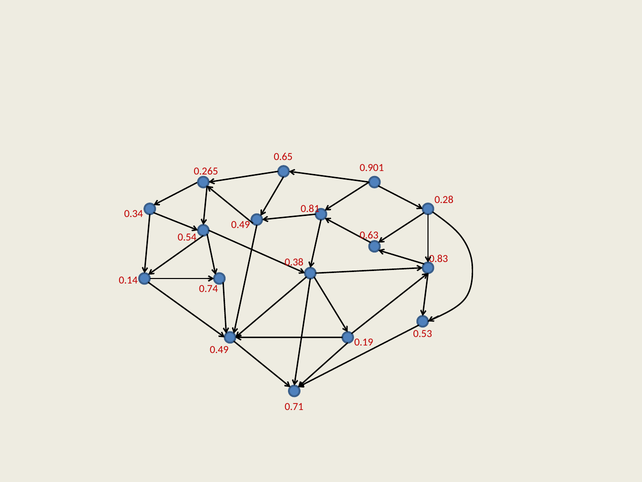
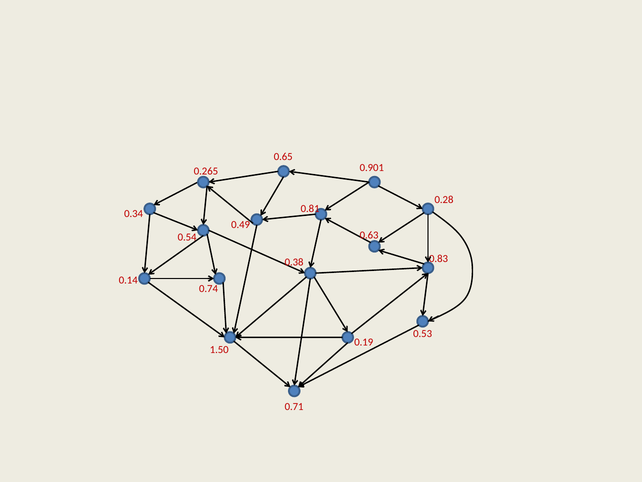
0.49 at (219, 349): 0.49 -> 1.50
